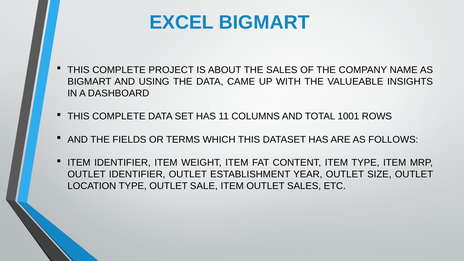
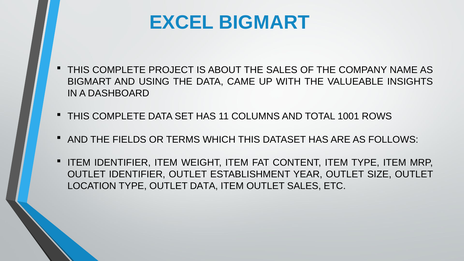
OUTLET SALE: SALE -> DATA
